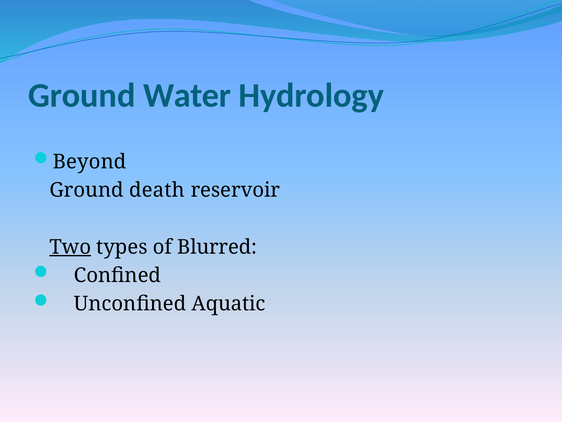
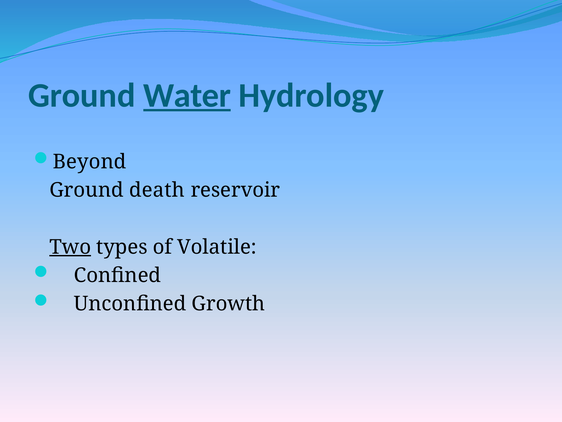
Water underline: none -> present
Blurred: Blurred -> Volatile
Aquatic: Aquatic -> Growth
